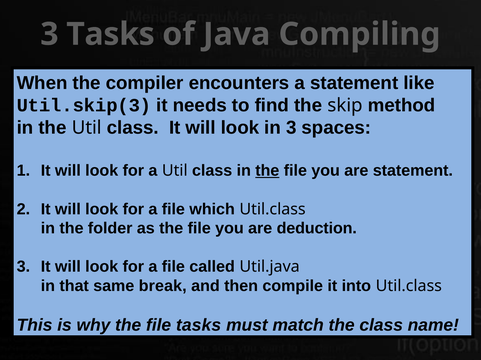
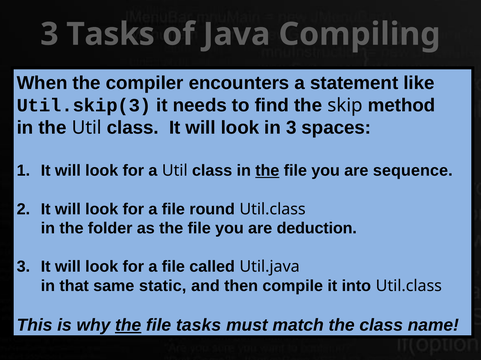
are statement: statement -> sequence
which: which -> round
break: break -> static
the at (128, 326) underline: none -> present
